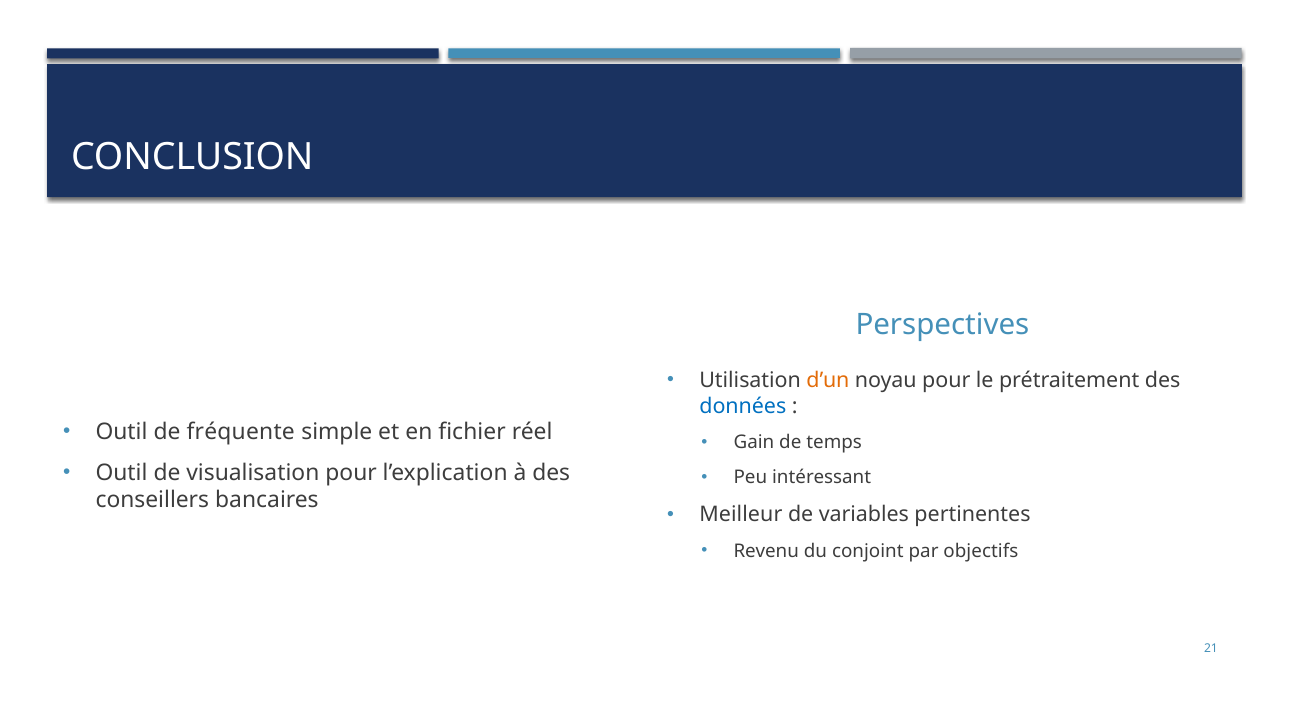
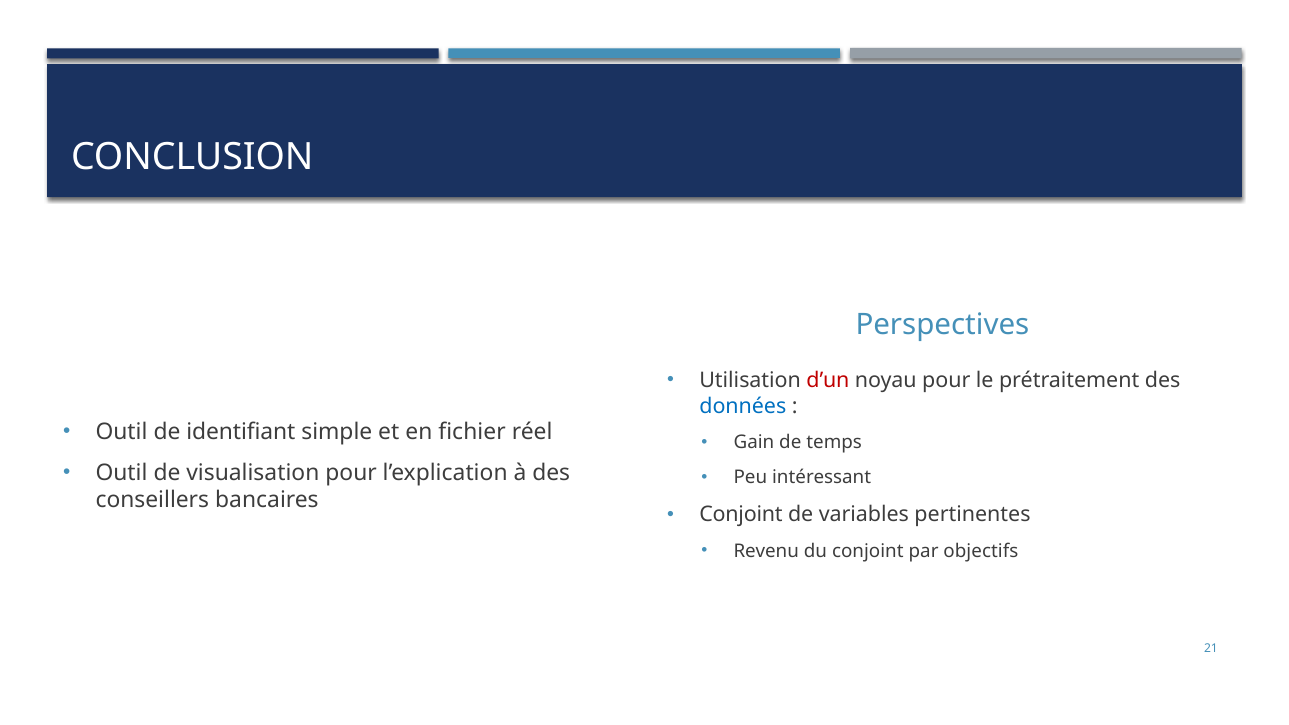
d’un colour: orange -> red
fréquente: fréquente -> identifiant
Meilleur at (741, 515): Meilleur -> Conjoint
